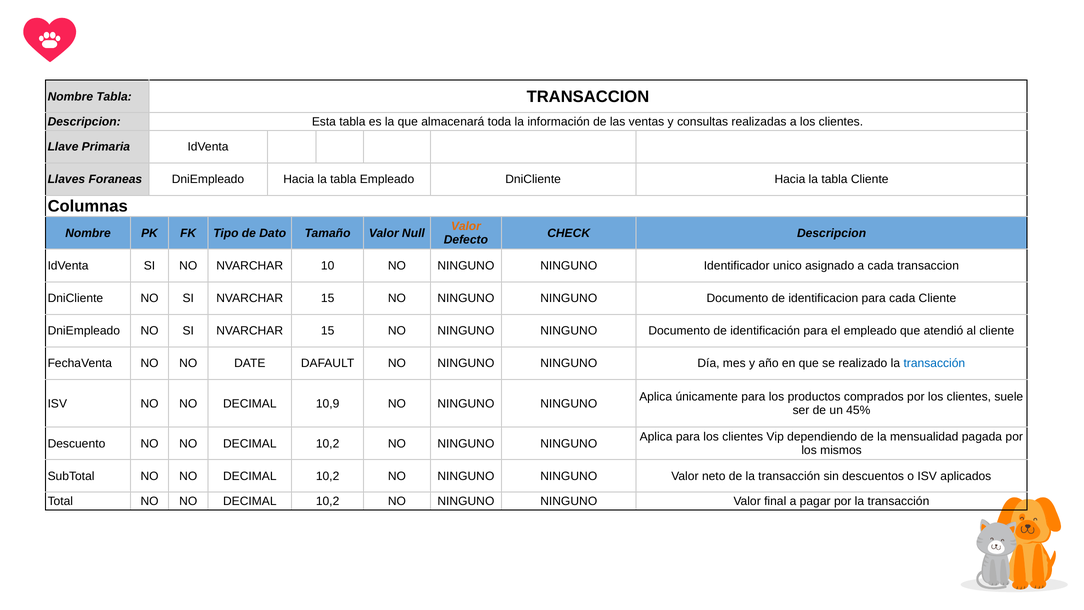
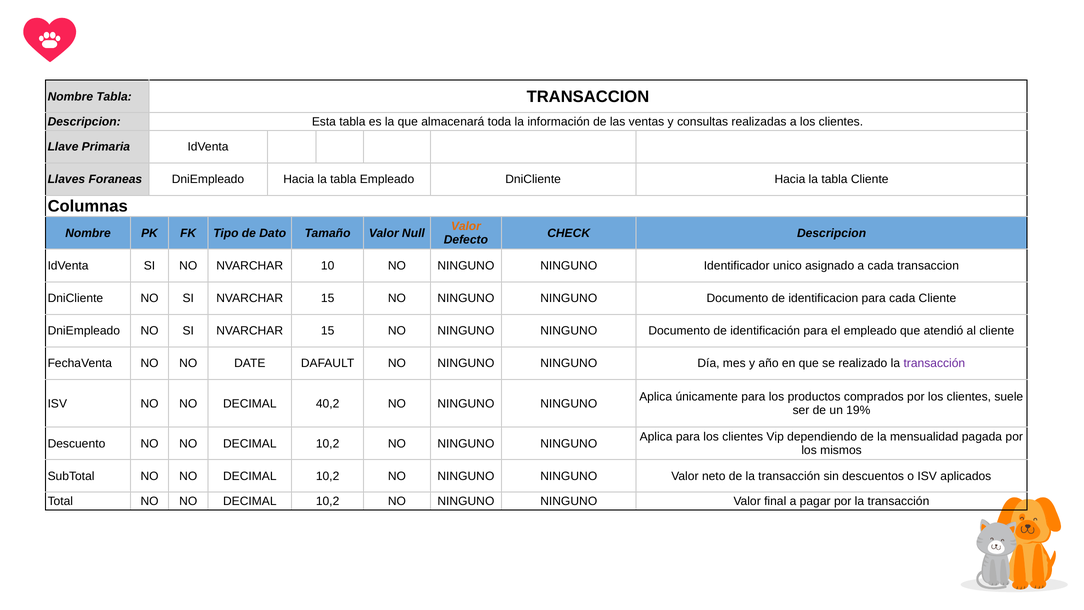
transacción at (934, 363) colour: blue -> purple
10,9: 10,9 -> 40,2
45%: 45% -> 19%
